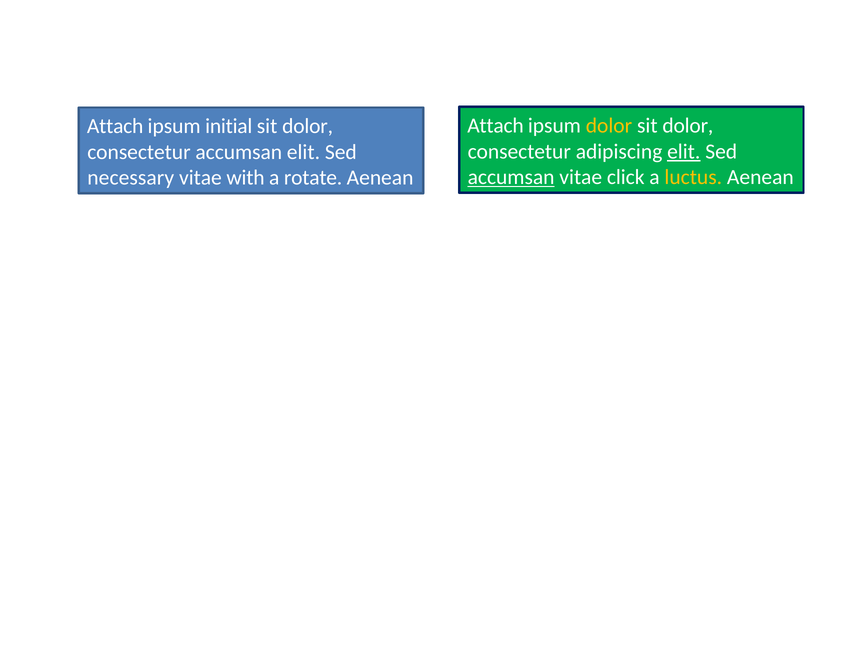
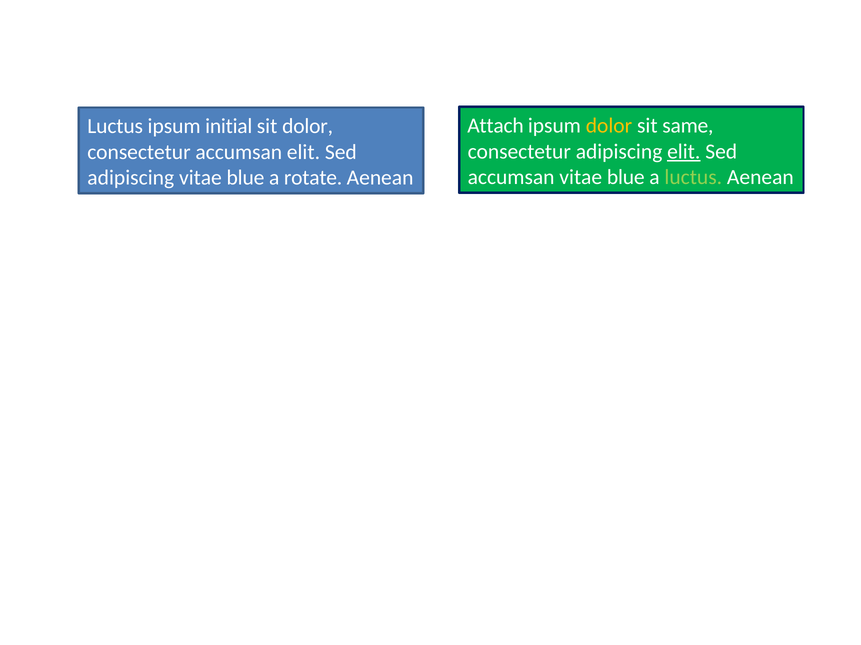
dolor at (688, 126): dolor -> same
Attach at (115, 126): Attach -> Luctus
accumsan at (511, 177) underline: present -> none
click at (626, 177): click -> blue
luctus at (693, 177) colour: yellow -> light green
necessary at (131, 178): necessary -> adipiscing
with at (246, 178): with -> blue
